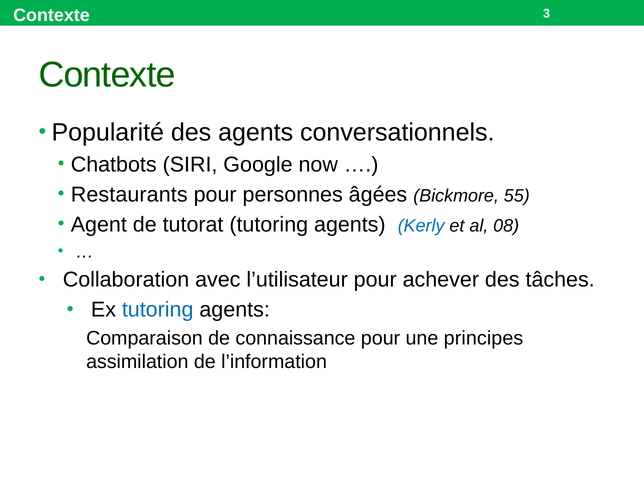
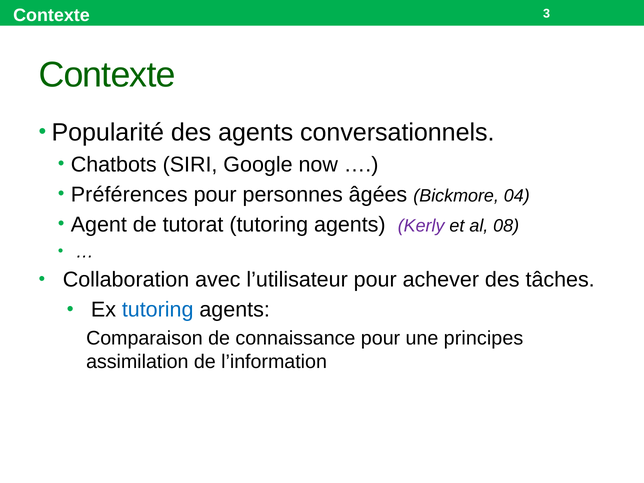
Restaurants: Restaurants -> Préférences
55: 55 -> 04
Kerly colour: blue -> purple
